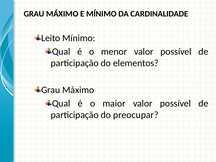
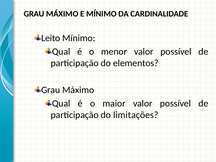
preocupar: preocupar -> limitações
